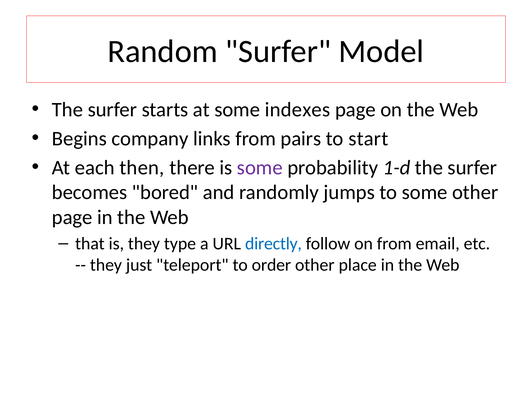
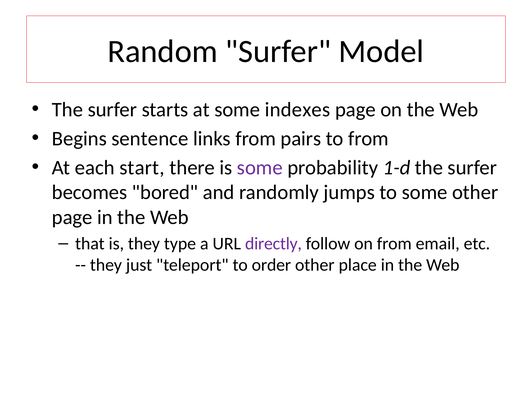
company: company -> sentence
to start: start -> from
then: then -> start
directly colour: blue -> purple
